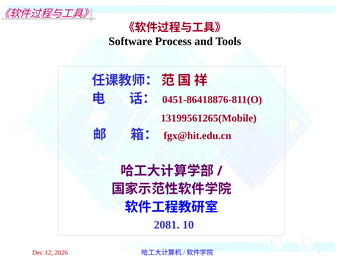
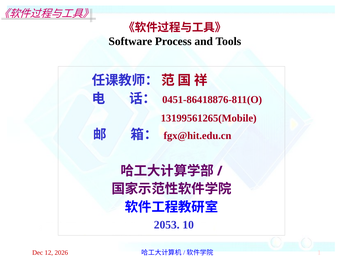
2081: 2081 -> 2053
